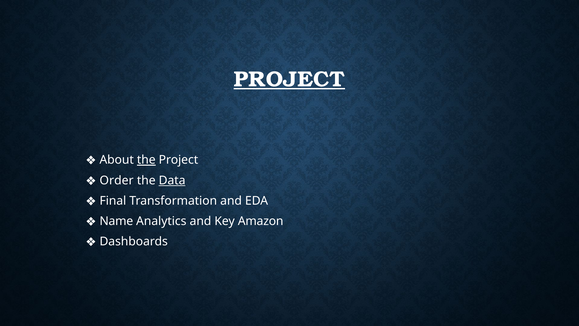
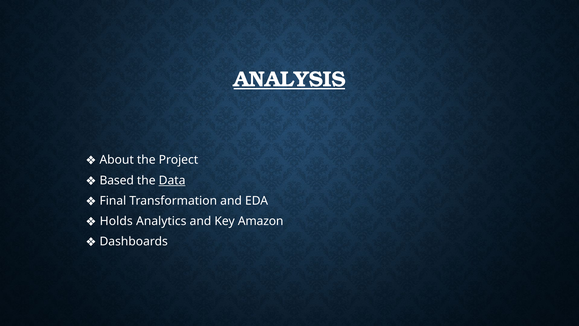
PROJECT at (289, 79): PROJECT -> ANALYSIS
the at (146, 160) underline: present -> none
Order: Order -> Based
Name: Name -> Holds
